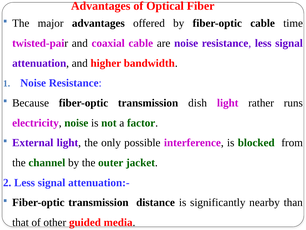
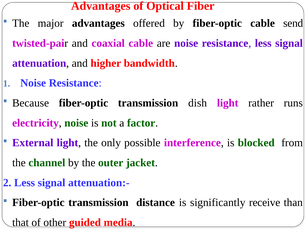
time: time -> send
nearby: nearby -> receive
